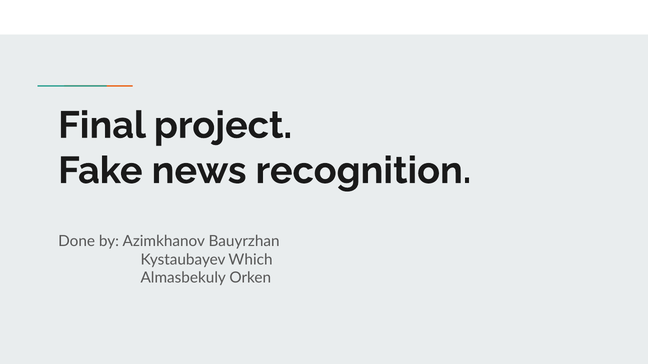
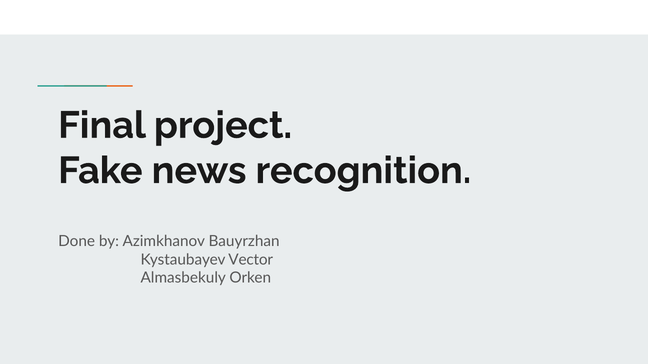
Which: Which -> Vector
